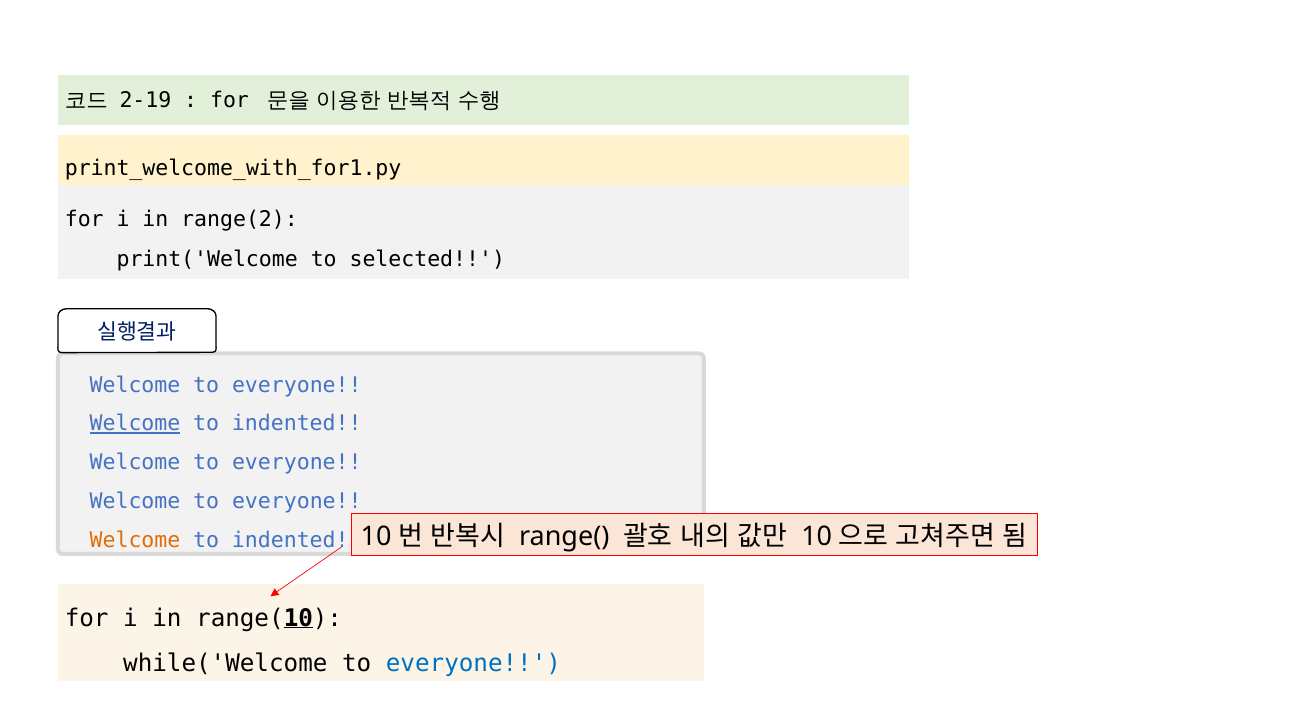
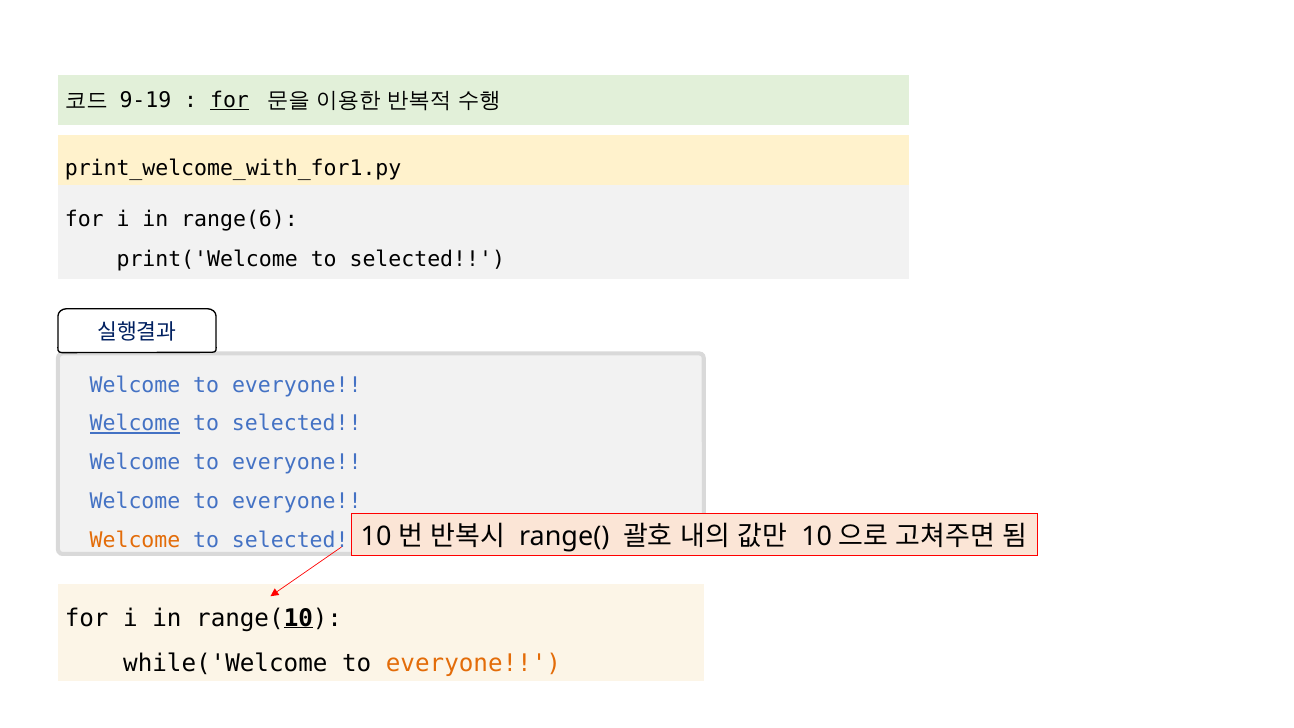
2-19: 2-19 -> 9-19
for at (230, 100) underline: none -> present
range(2: range(2 -> range(6
indented at (297, 424): indented -> selected
indented at (297, 540): indented -> selected
everyone at (473, 663) colour: blue -> orange
